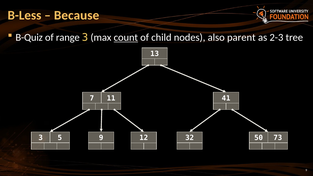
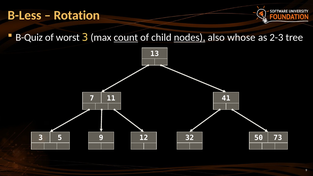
Because: Because -> Rotation
range: range -> worst
nodes underline: none -> present
parent: parent -> whose
